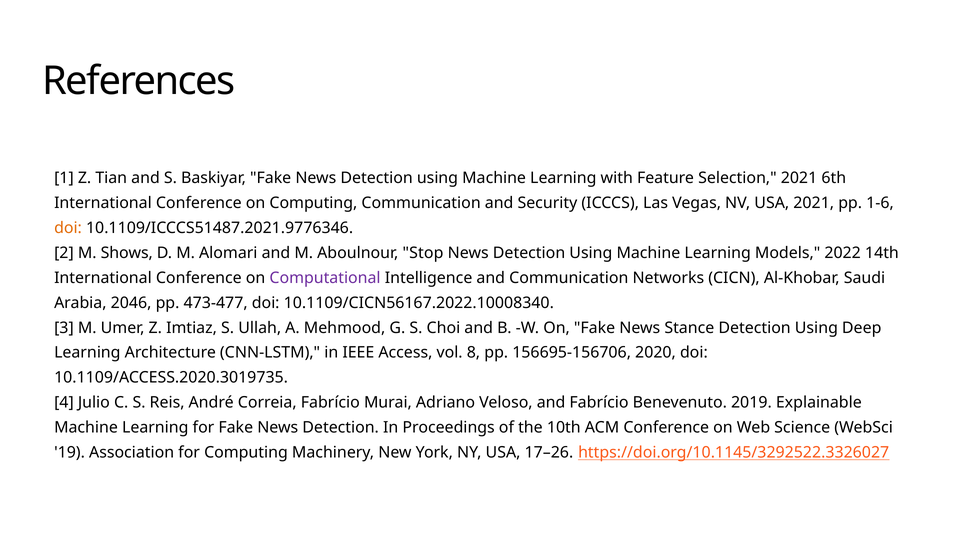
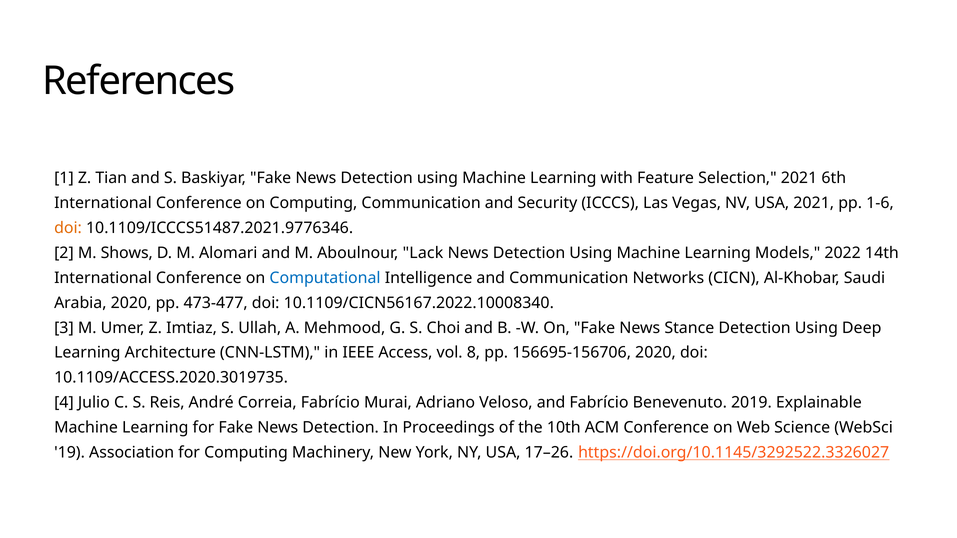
Stop: Stop -> Lack
Computational colour: purple -> blue
Arabia 2046: 2046 -> 2020
